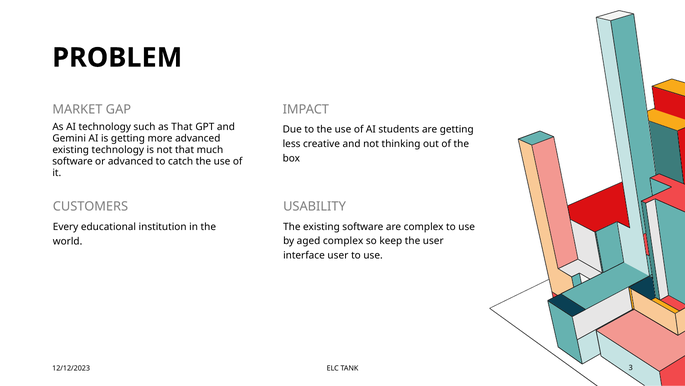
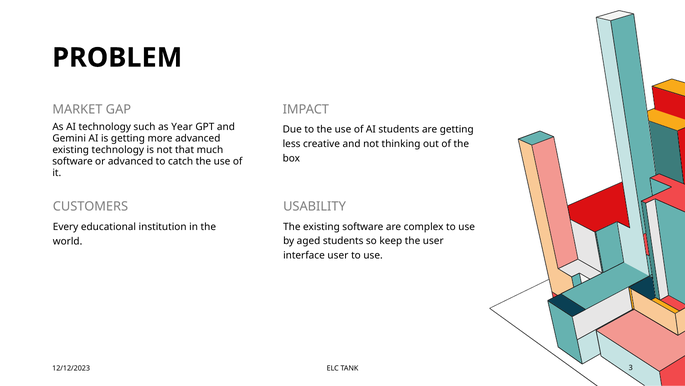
as That: That -> Year
aged complex: complex -> students
